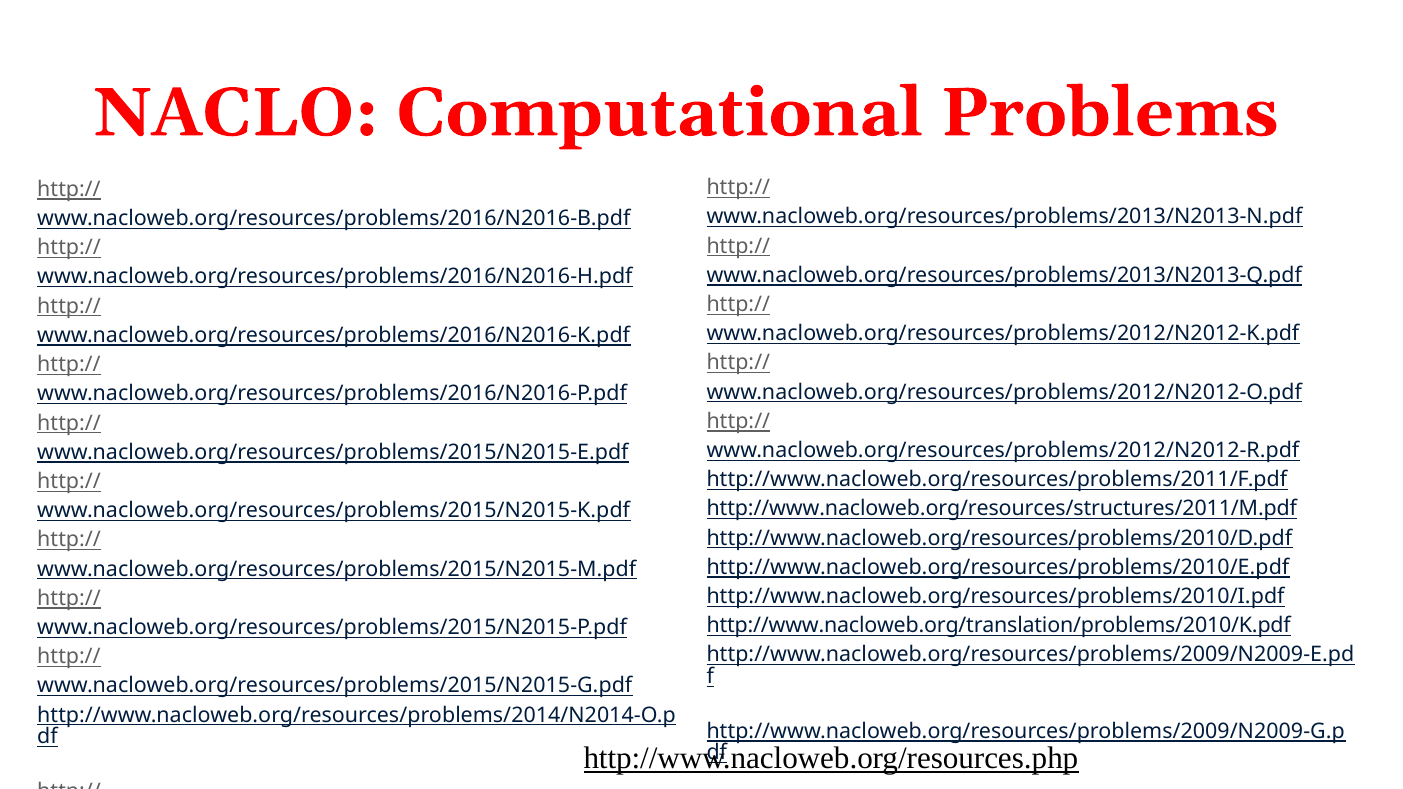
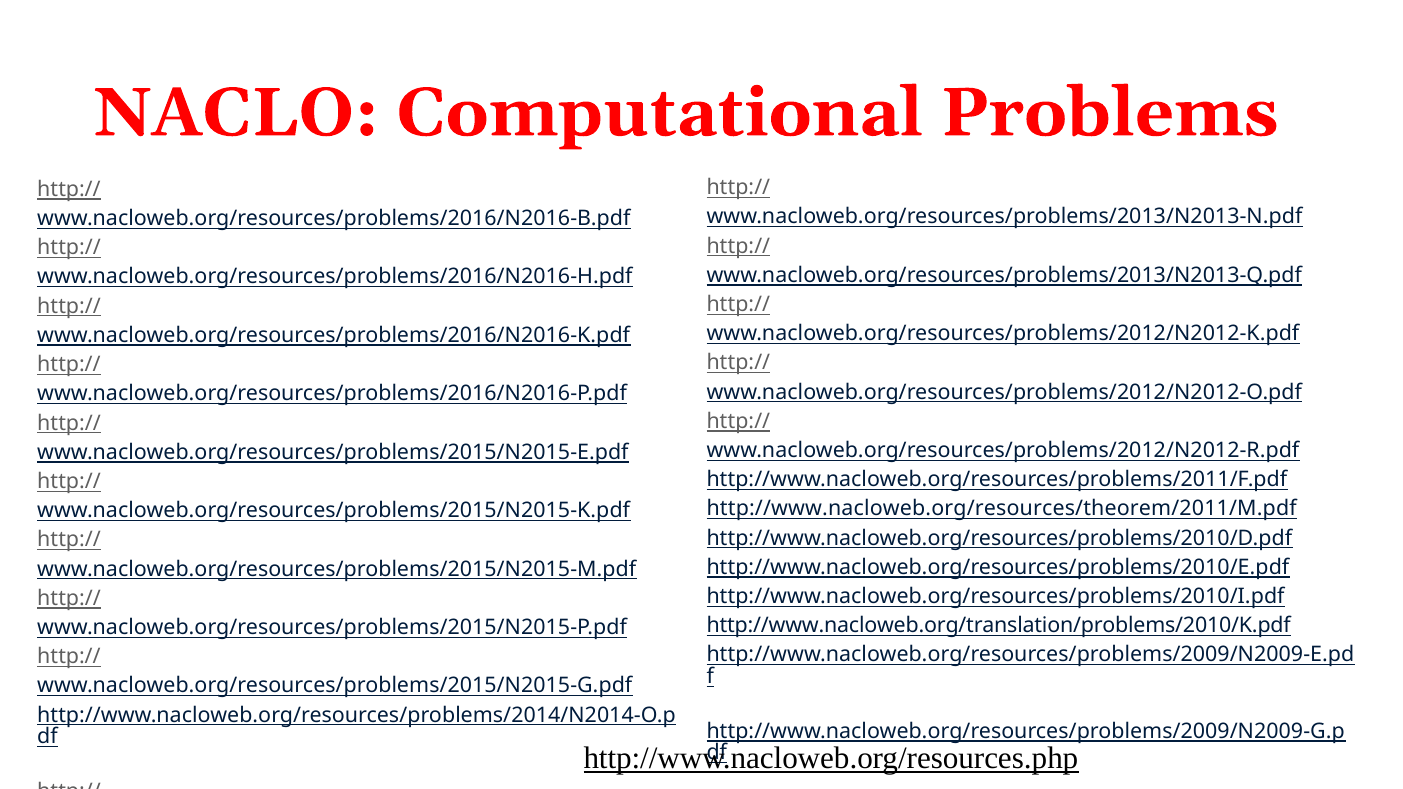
http://www.nacloweb.org/resources/structures/2011/M.pdf: http://www.nacloweb.org/resources/structures/2011/M.pdf -> http://www.nacloweb.org/resources/theorem/2011/M.pdf
